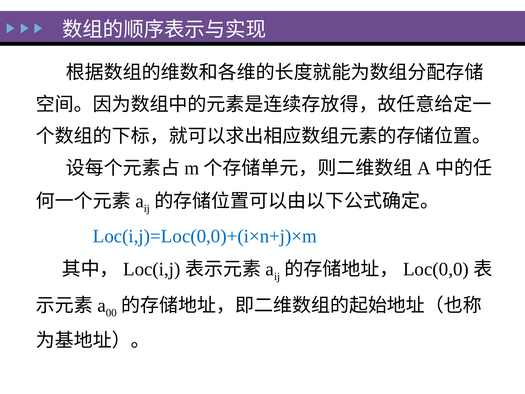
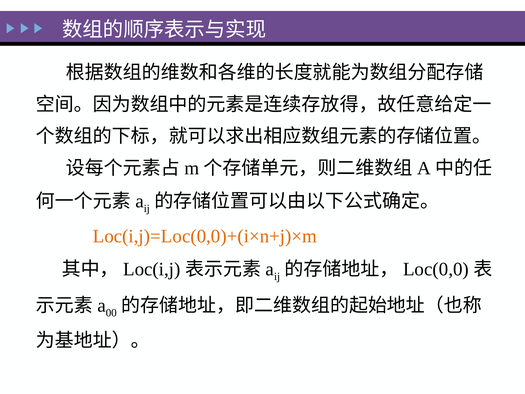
Loc(i,j)=Loc(0,0)+(i×n+j)×m colour: blue -> orange
